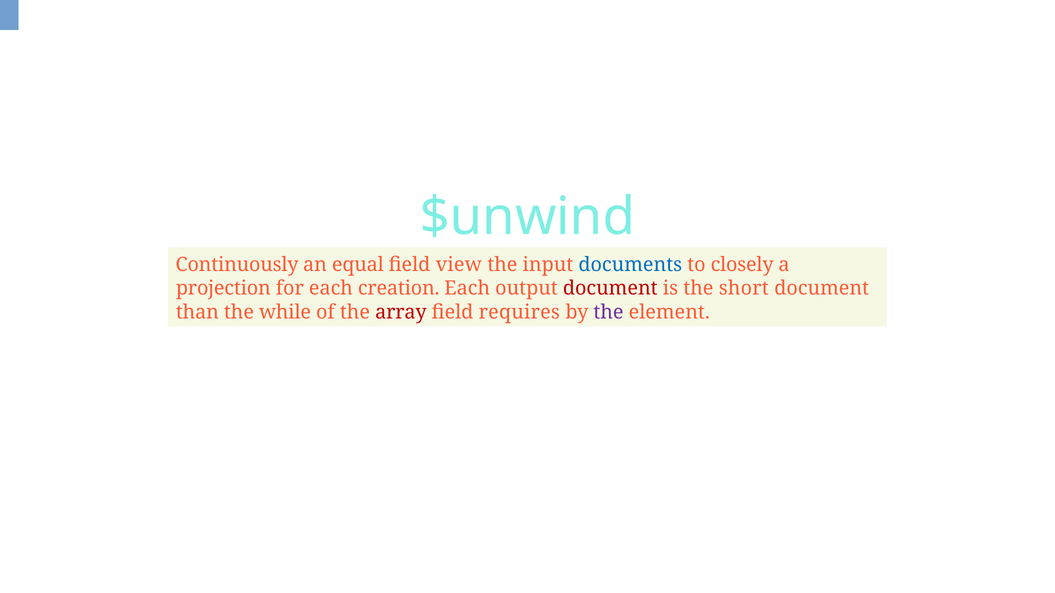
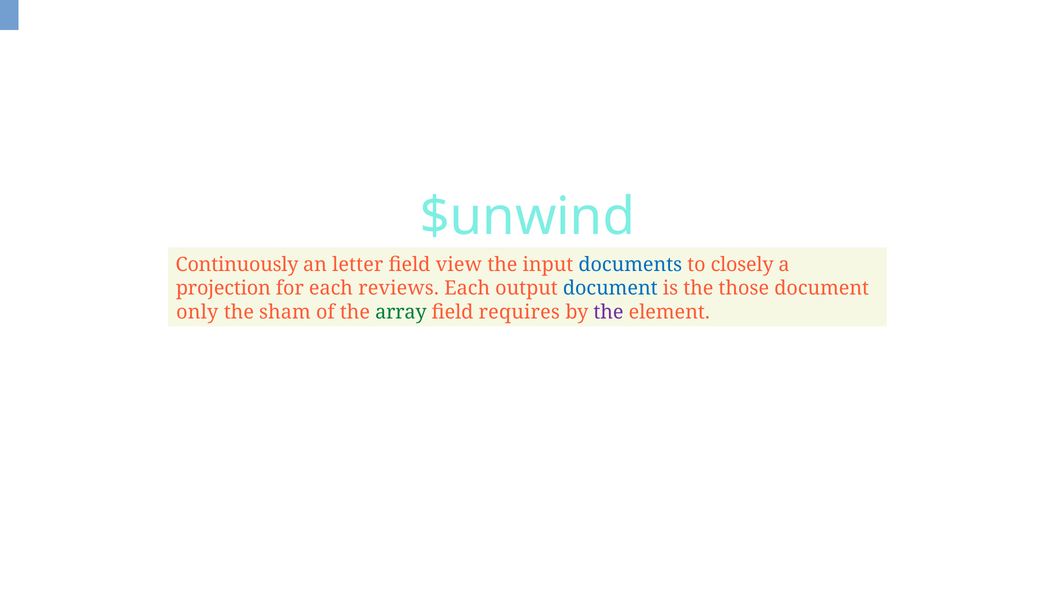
equal: equal -> letter
creation: creation -> reviews
document at (610, 289) colour: red -> blue
short: short -> those
than: than -> only
while: while -> sham
array colour: red -> green
